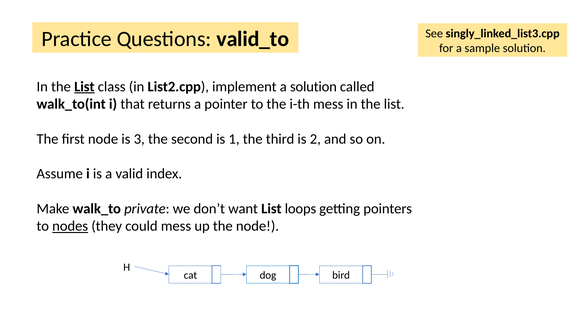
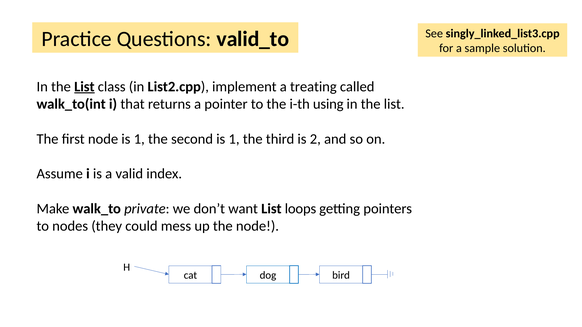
a solution: solution -> treating
i-th mess: mess -> using
node is 3: 3 -> 1
nodes underline: present -> none
